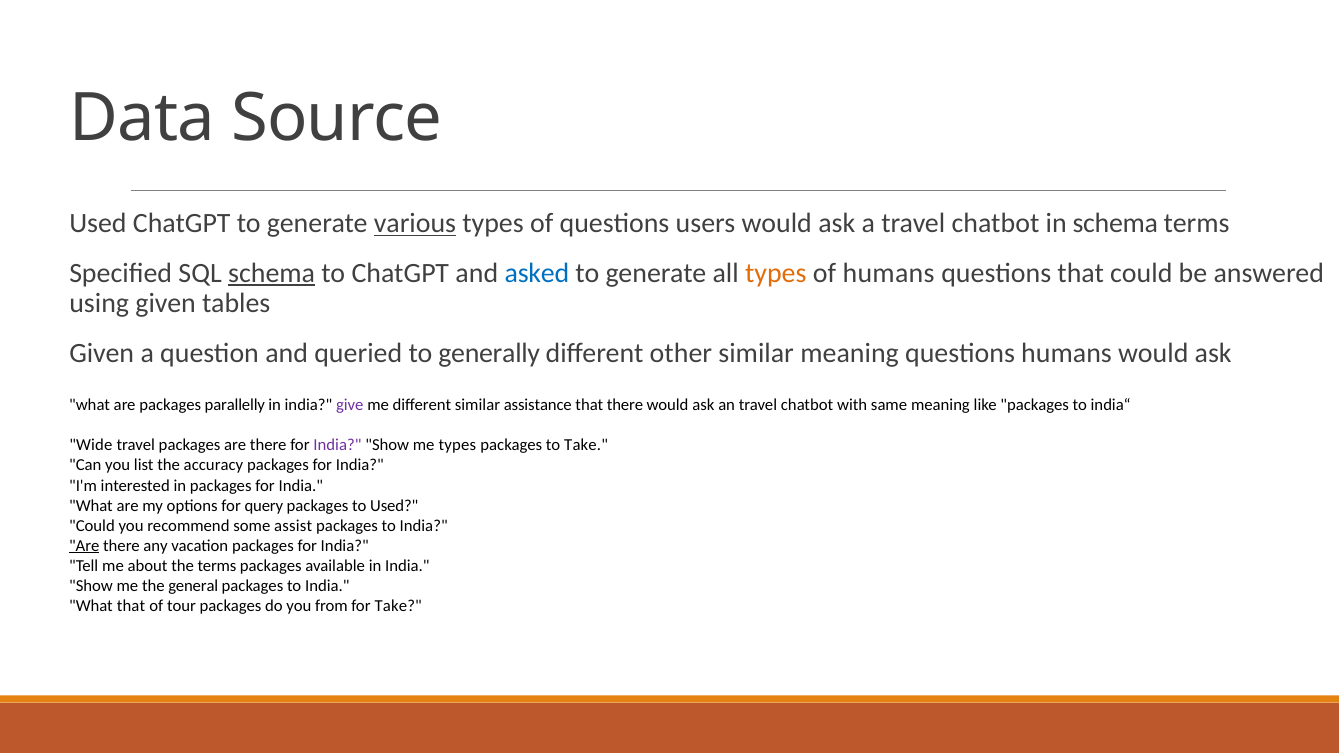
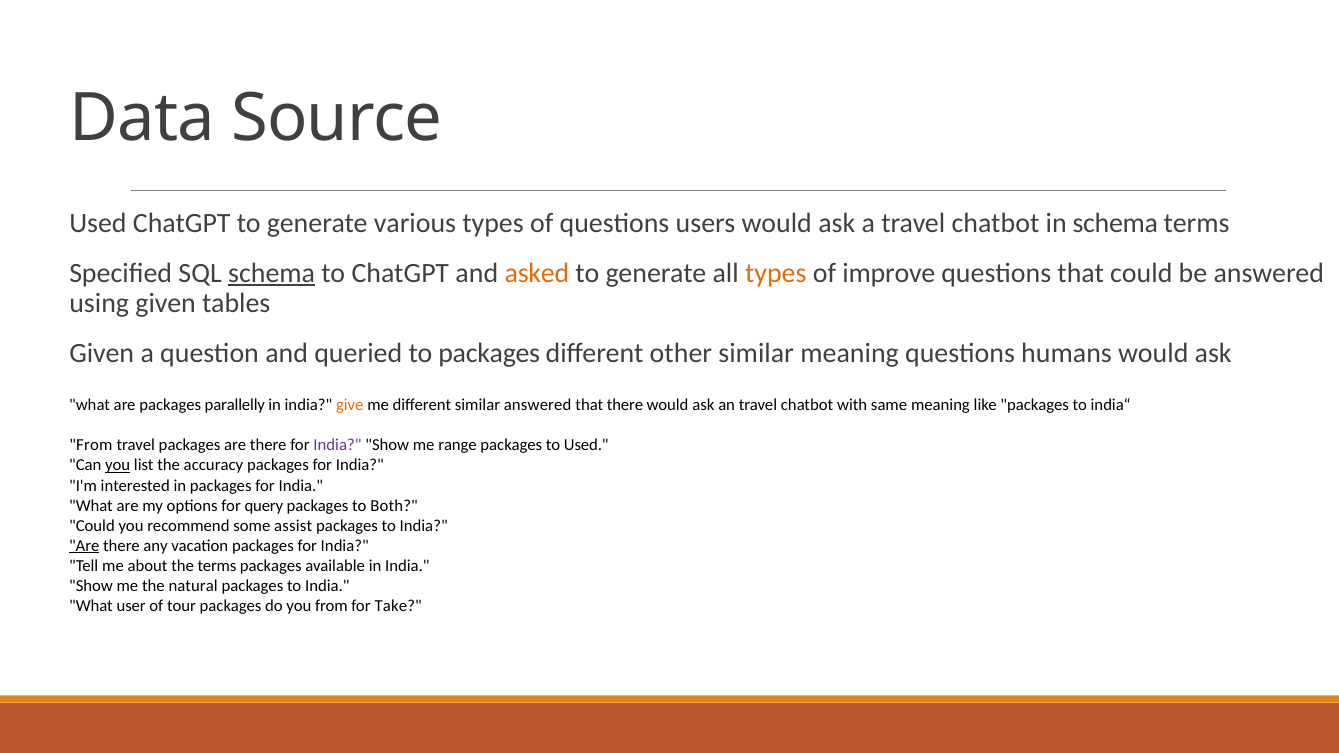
various underline: present -> none
asked colour: blue -> orange
of humans: humans -> improve
to generally: generally -> packages
give colour: purple -> orange
similar assistance: assistance -> answered
Wide at (91, 445): Wide -> From
me types: types -> range
to Take: Take -> Used
you at (118, 466) underline: none -> present
to Used: Used -> Both
general: general -> natural
What that: that -> user
